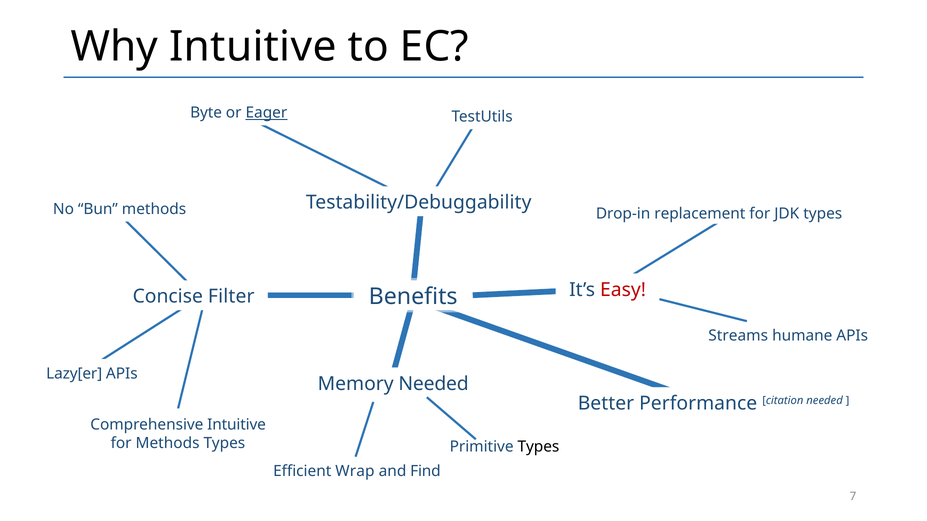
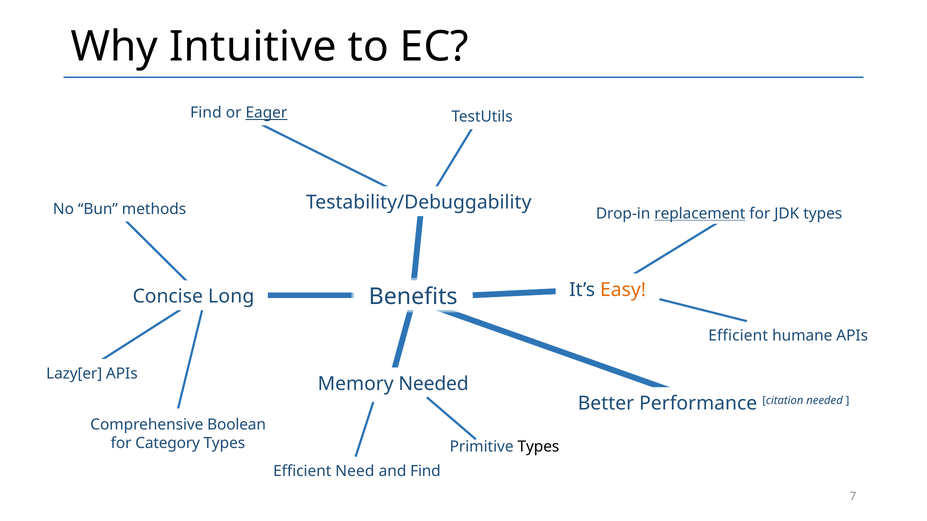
Byte at (206, 113): Byte -> Find
replacement underline: none -> present
Easy colour: red -> orange
Filter: Filter -> Long
Streams at (738, 336): Streams -> Efficient
Comprehensive Intuitive: Intuitive -> Boolean
for Methods: Methods -> Category
Wrap: Wrap -> Need
